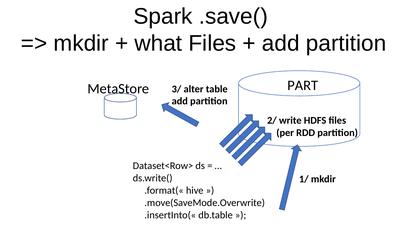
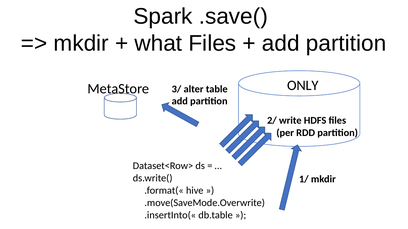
PART: PART -> ONLY
